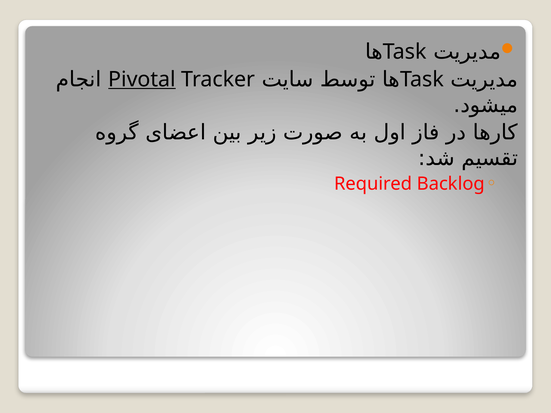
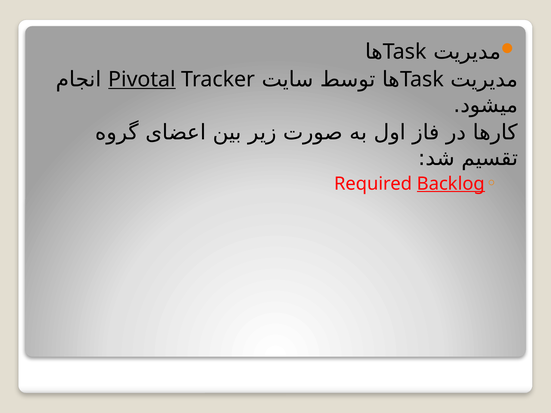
Backlog underline: none -> present
